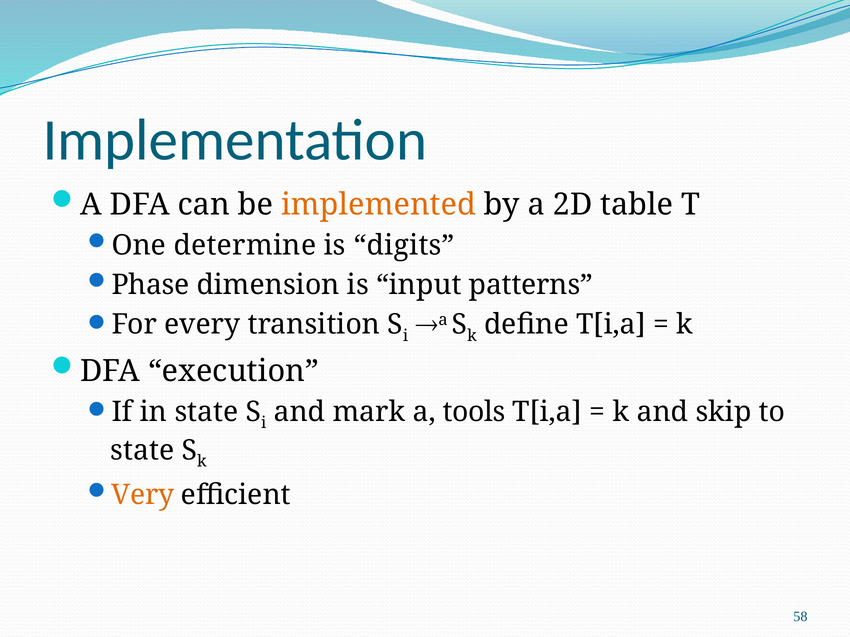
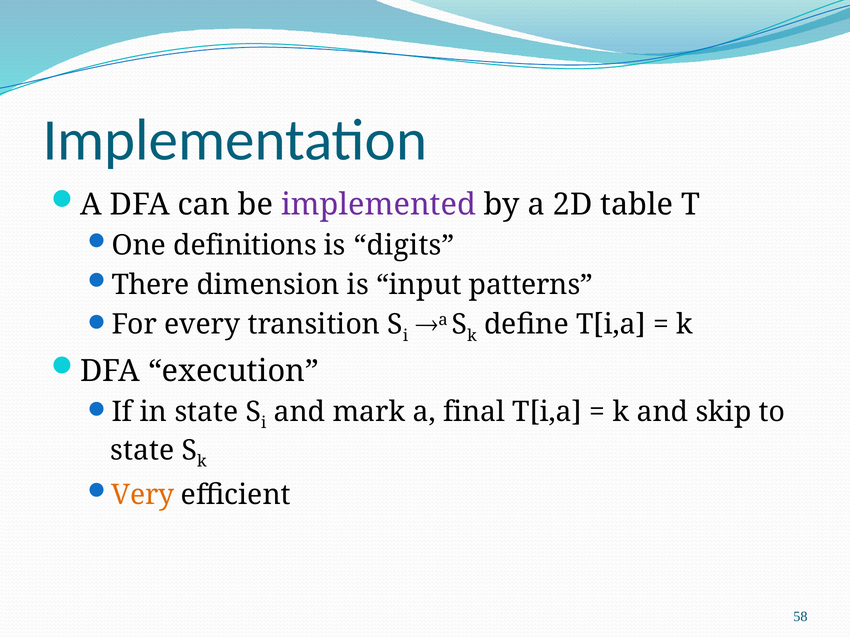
implemented colour: orange -> purple
determine: determine -> definitions
Phase: Phase -> There
tools: tools -> final
